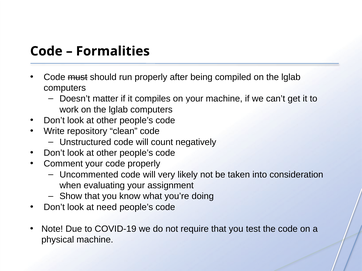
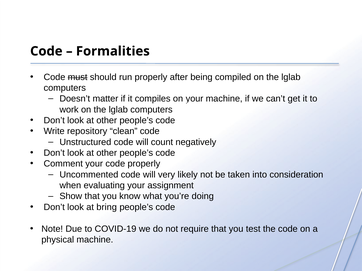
need: need -> bring
